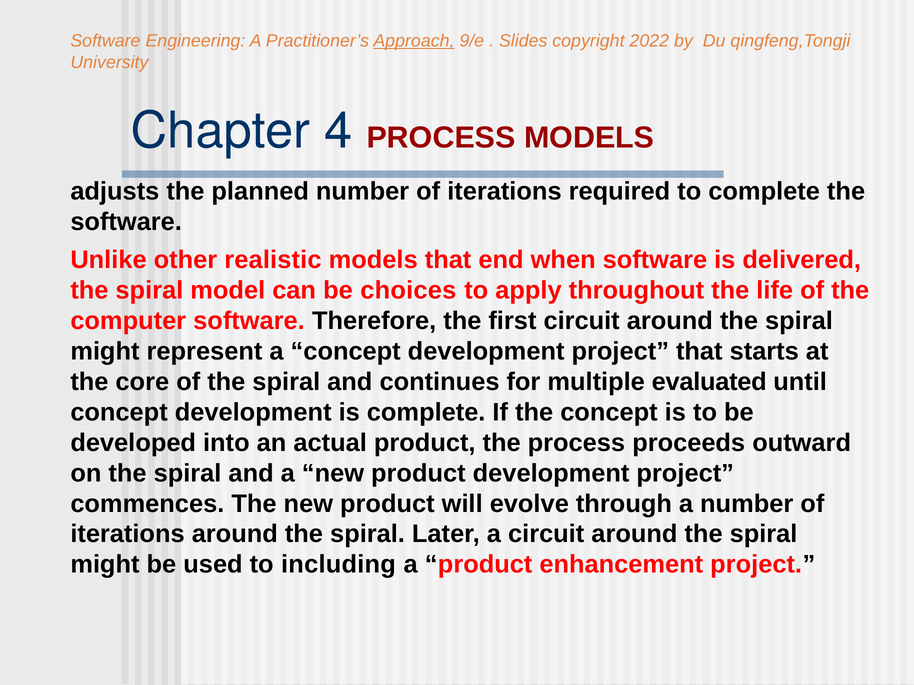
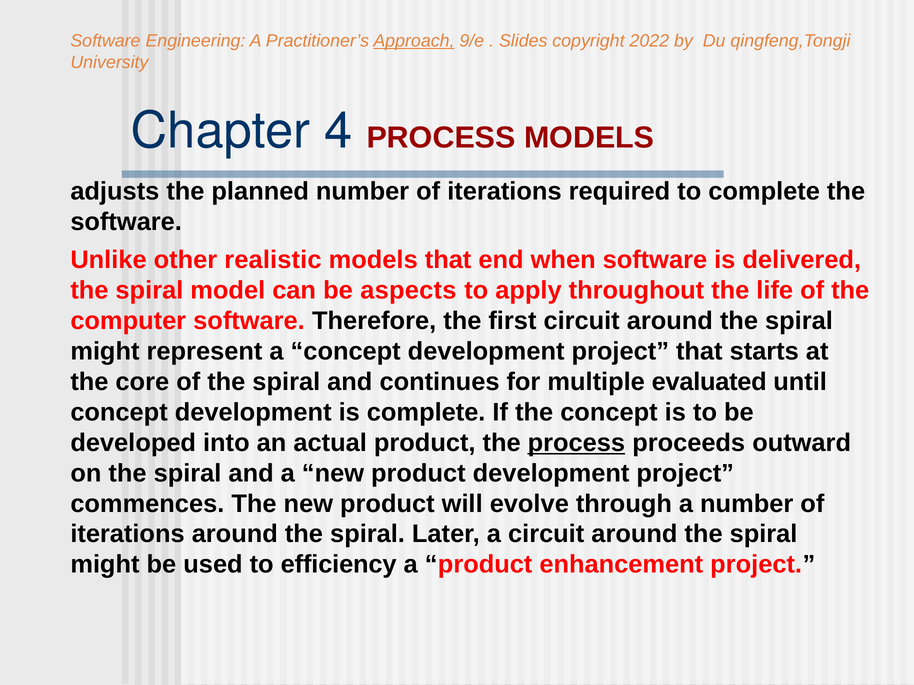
choices: choices -> aspects
process at (576, 443) underline: none -> present
including: including -> efficiency
